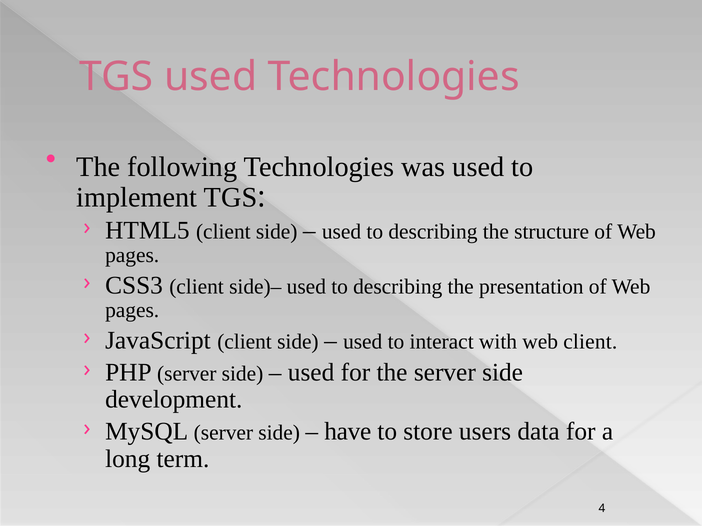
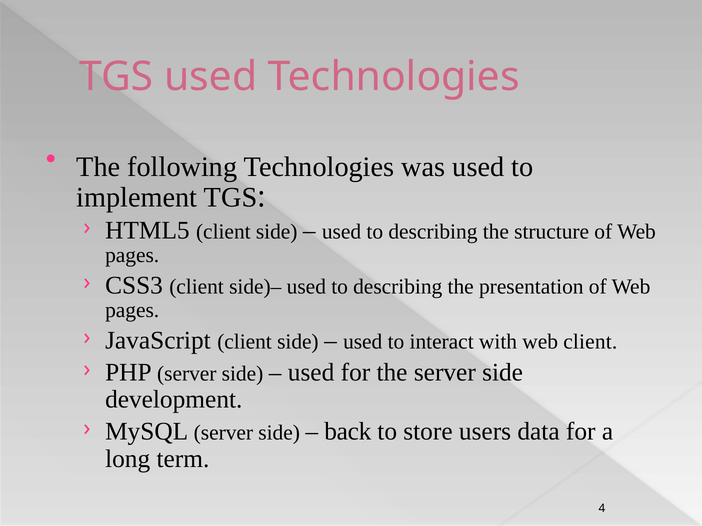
have: have -> back
